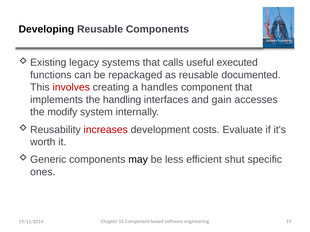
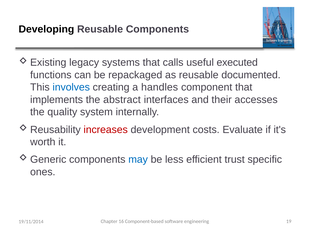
involves colour: red -> blue
handling: handling -> abstract
gain: gain -> their
modify: modify -> quality
may colour: black -> blue
shut: shut -> trust
